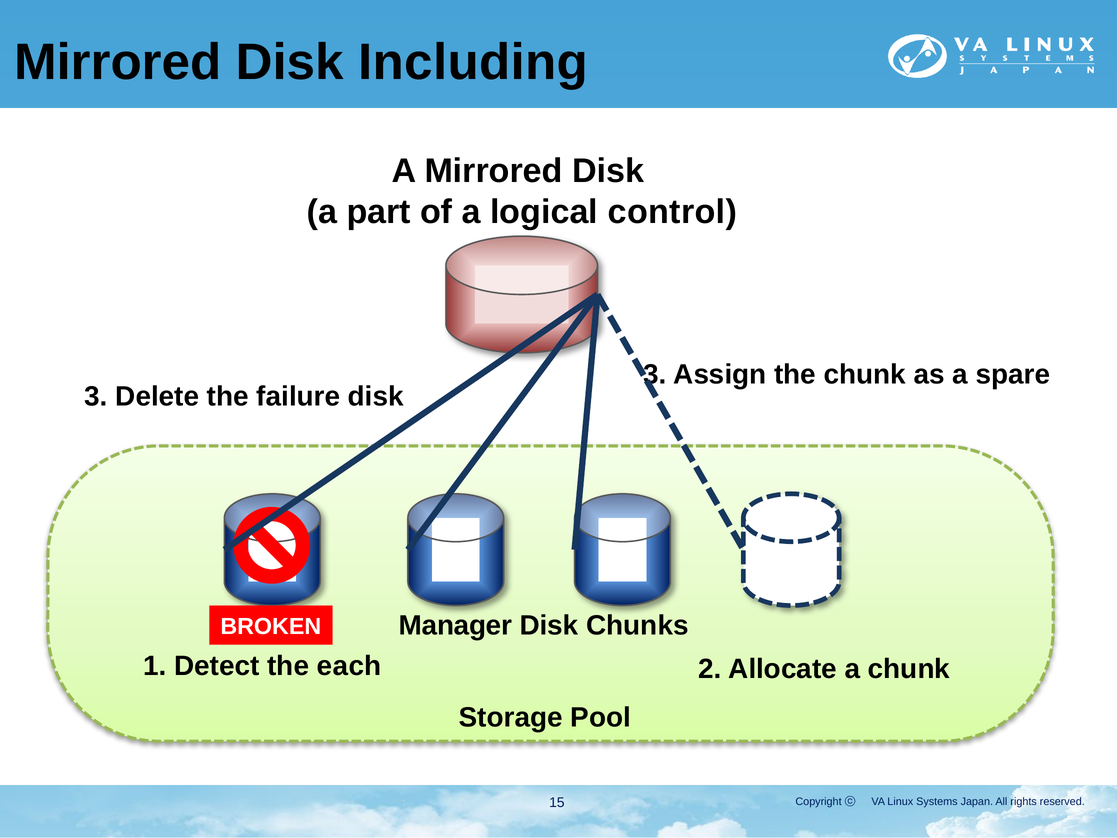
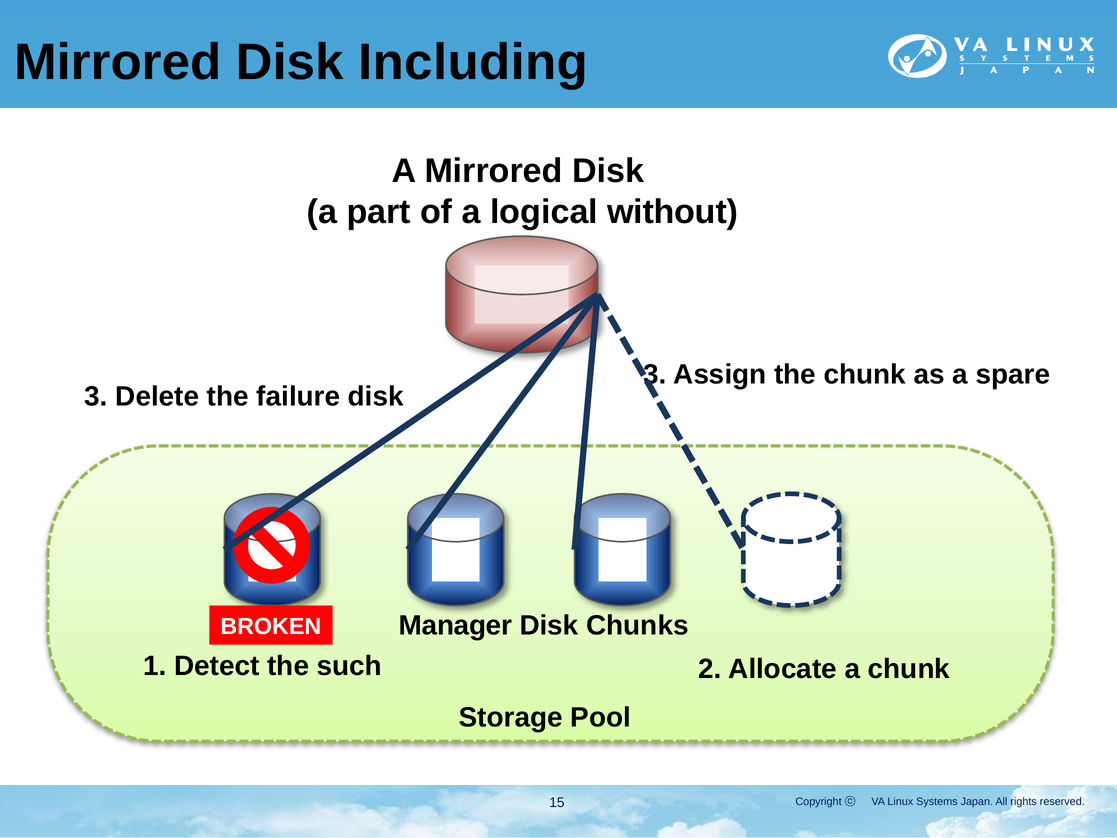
control: control -> without
each: each -> such
